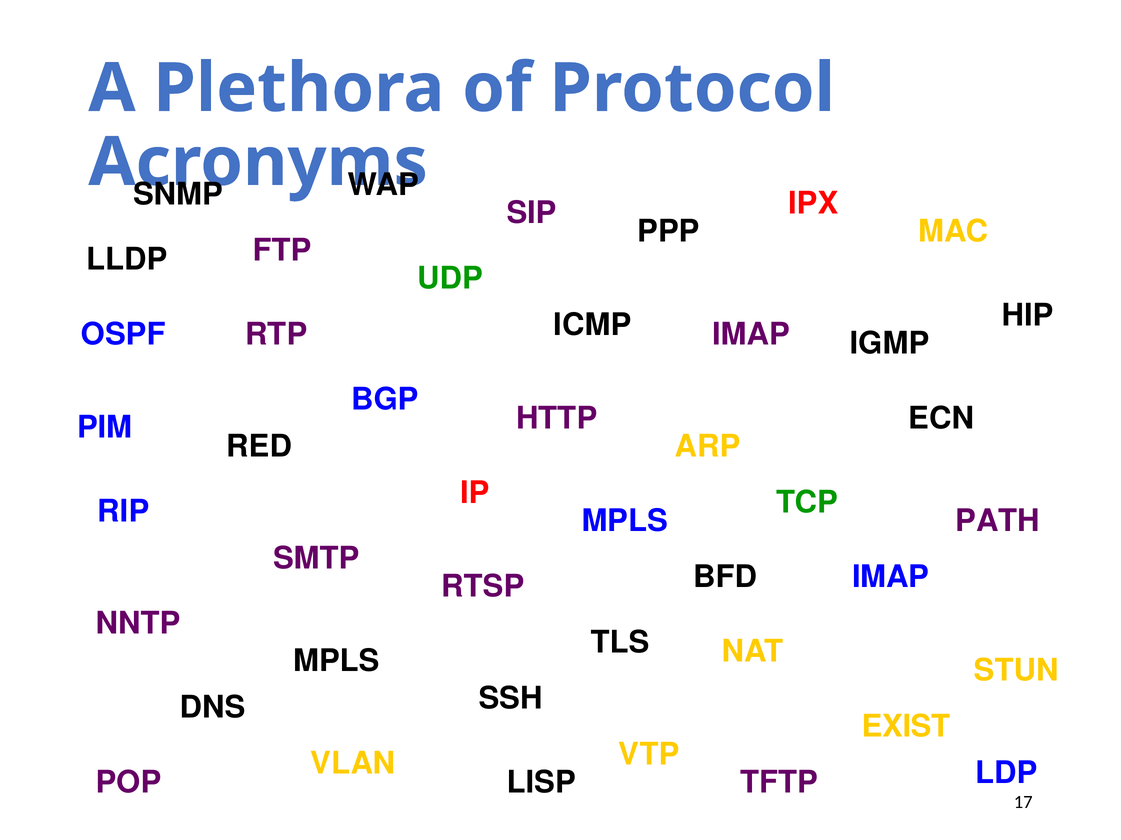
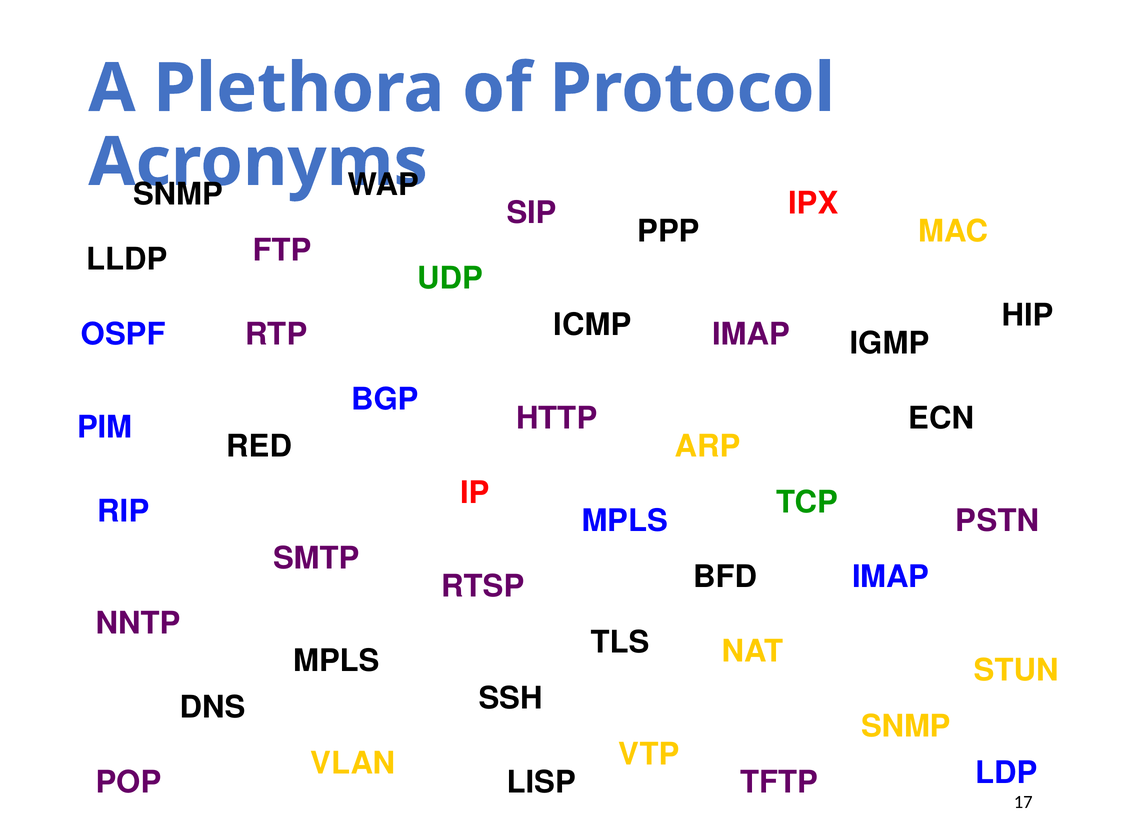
PATH: PATH -> PSTN
EXIST at (906, 727): EXIST -> SNMP
